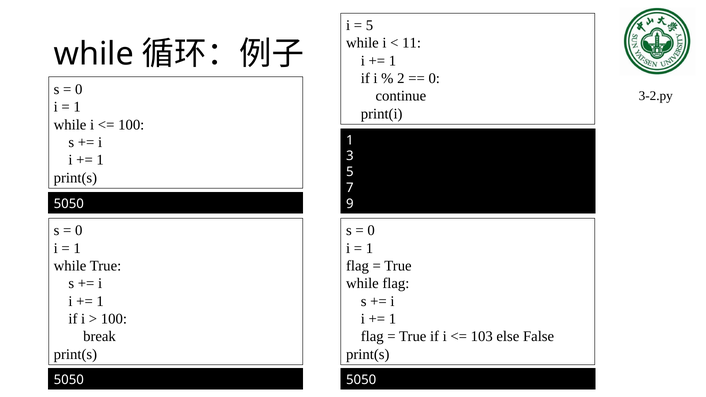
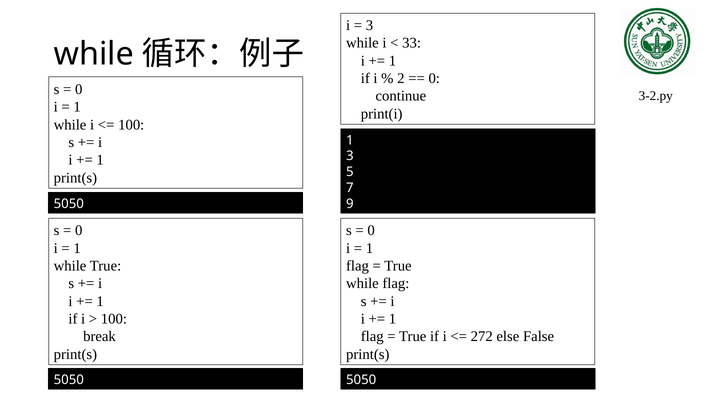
5 at (370, 25): 5 -> 3
11: 11 -> 33
103: 103 -> 272
